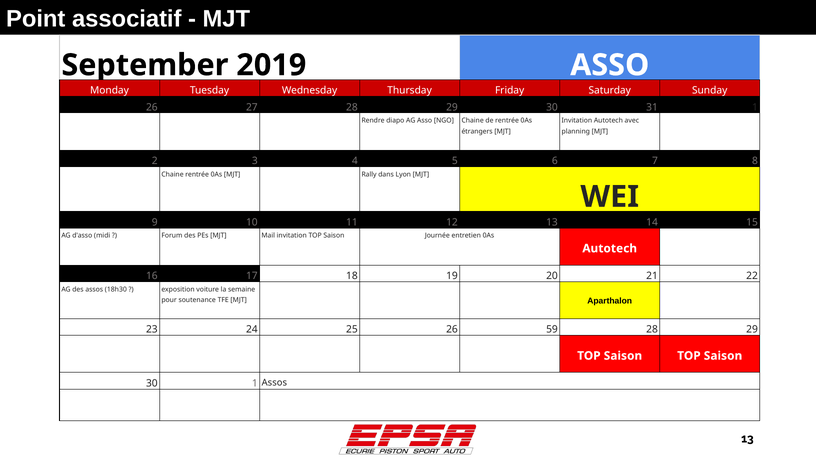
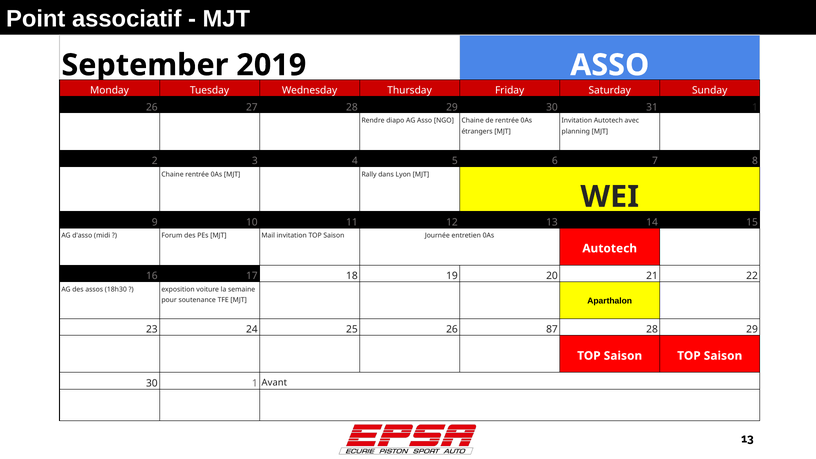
59: 59 -> 87
1 Assos: Assos -> Avant
